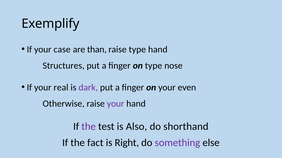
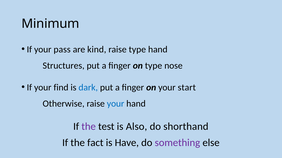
Exemplify: Exemplify -> Minimum
case: case -> pass
than: than -> kind
real: real -> find
dark colour: purple -> blue
even: even -> start
your at (116, 104) colour: purple -> blue
Right: Right -> Have
